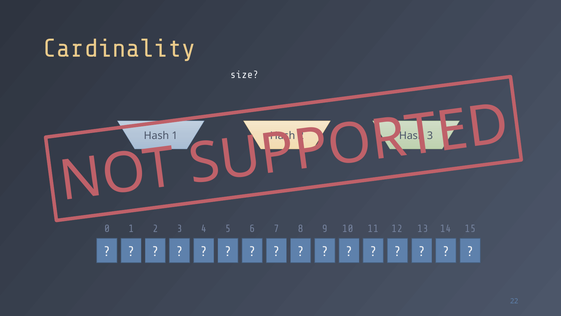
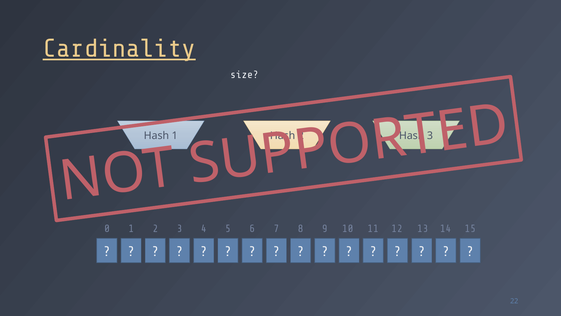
Cardinality underline: none -> present
